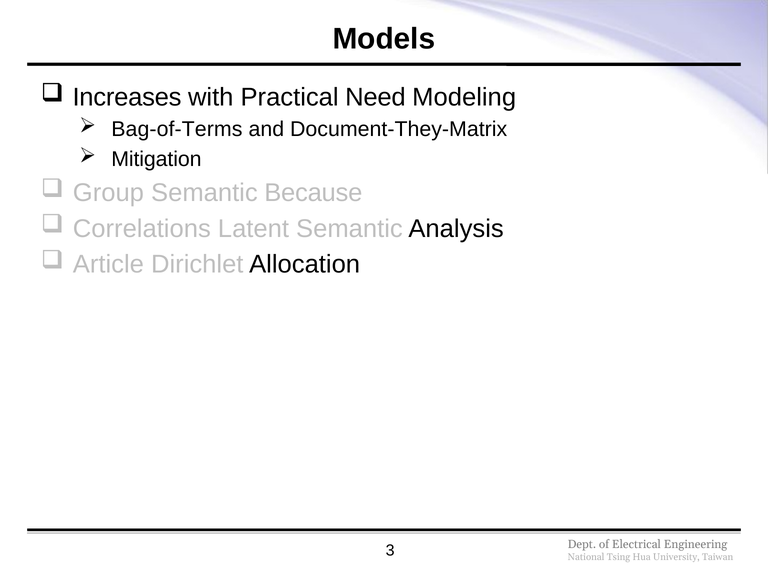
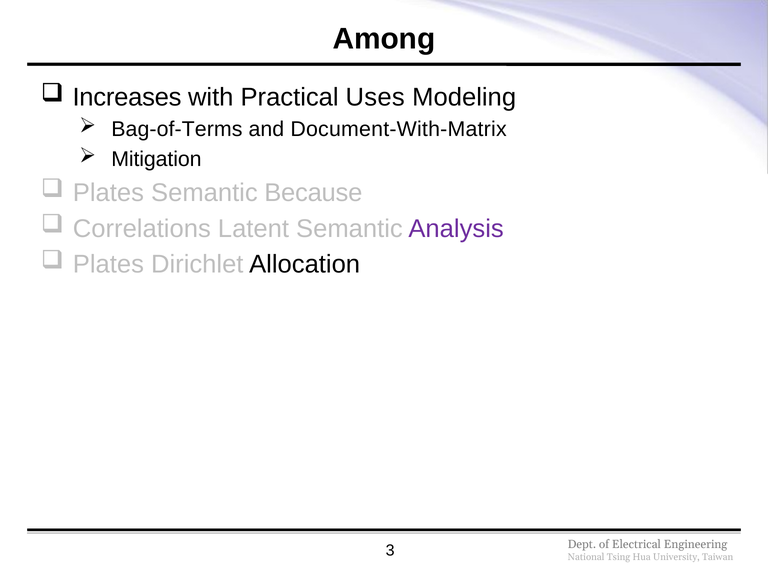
Models: Models -> Among
Need: Need -> Uses
Document-They-Matrix: Document-They-Matrix -> Document-With-Matrix
Group at (108, 193): Group -> Plates
Analysis colour: black -> purple
Article at (108, 264): Article -> Plates
